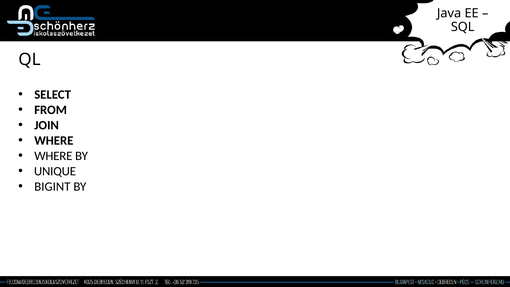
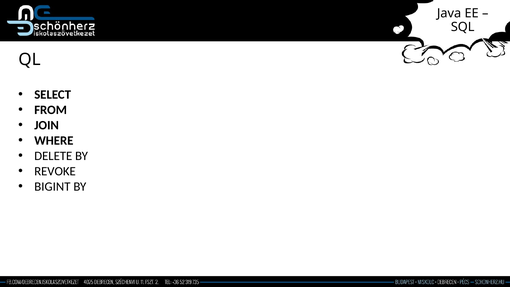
WHERE at (53, 156): WHERE -> DELETE
UNIQUE: UNIQUE -> REVOKE
